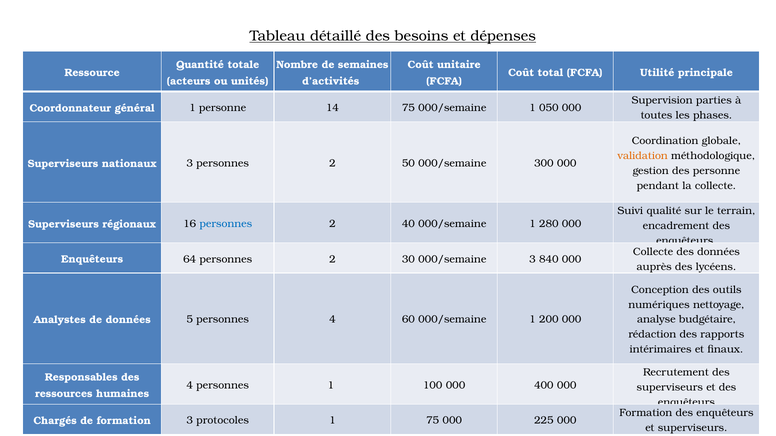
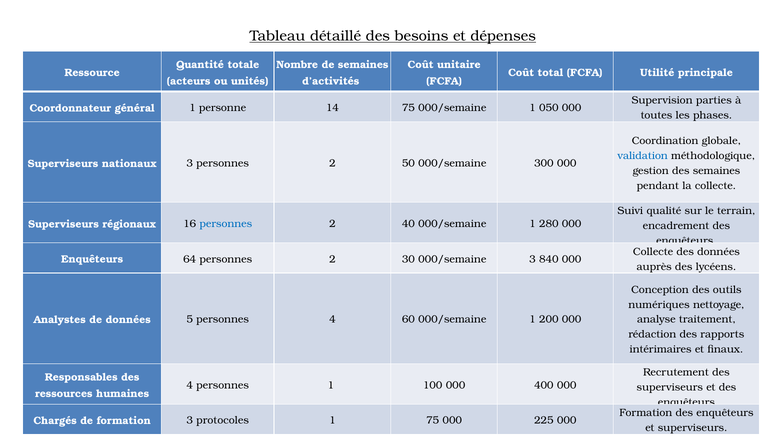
validation colour: orange -> blue
des personne: personne -> semaines
budgétaire: budgétaire -> traitement
